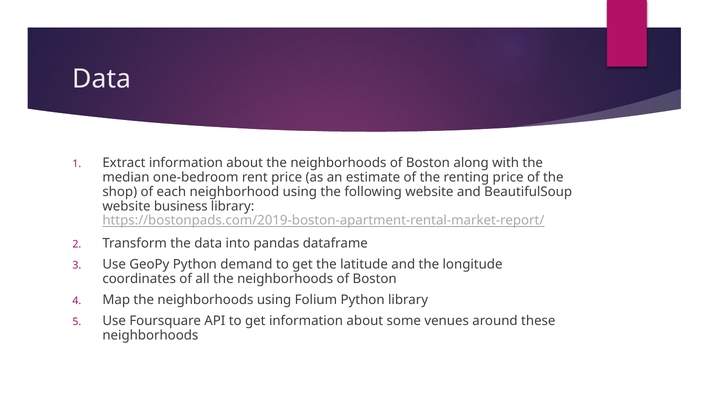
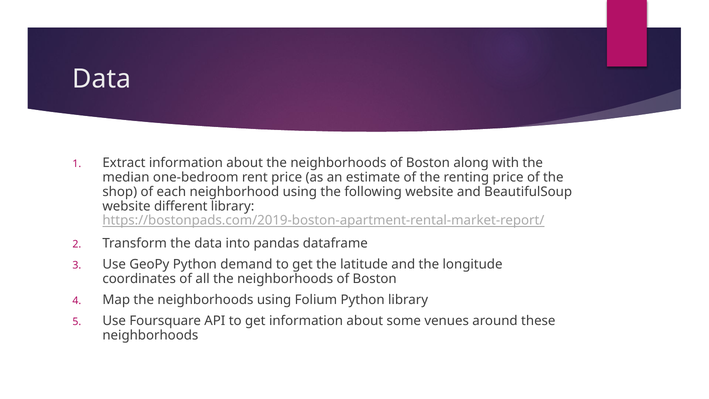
business: business -> different
